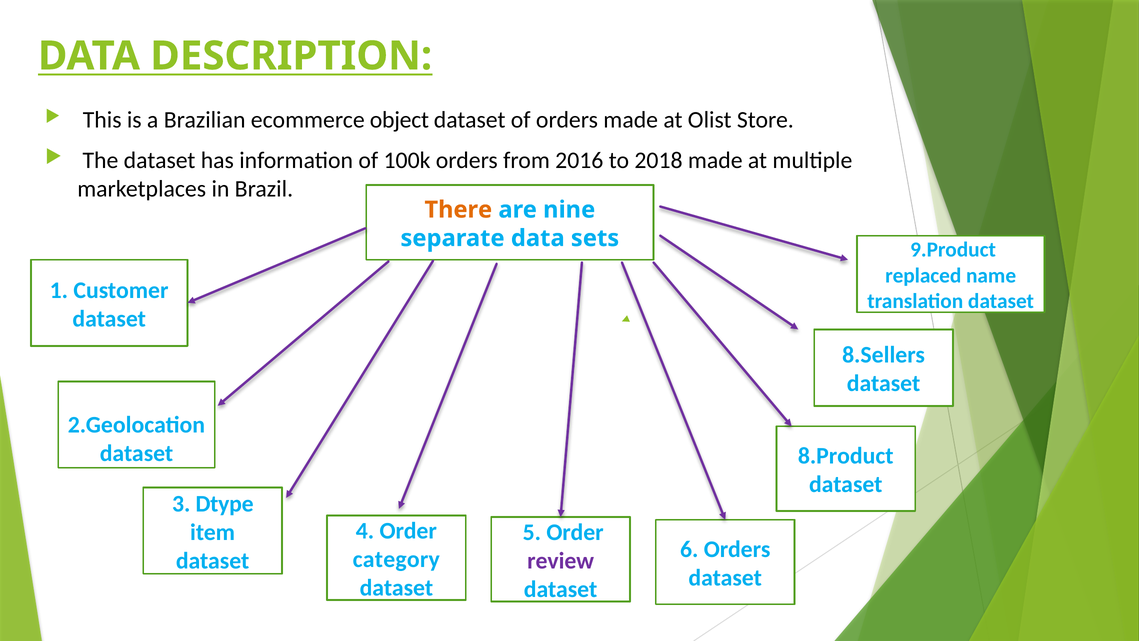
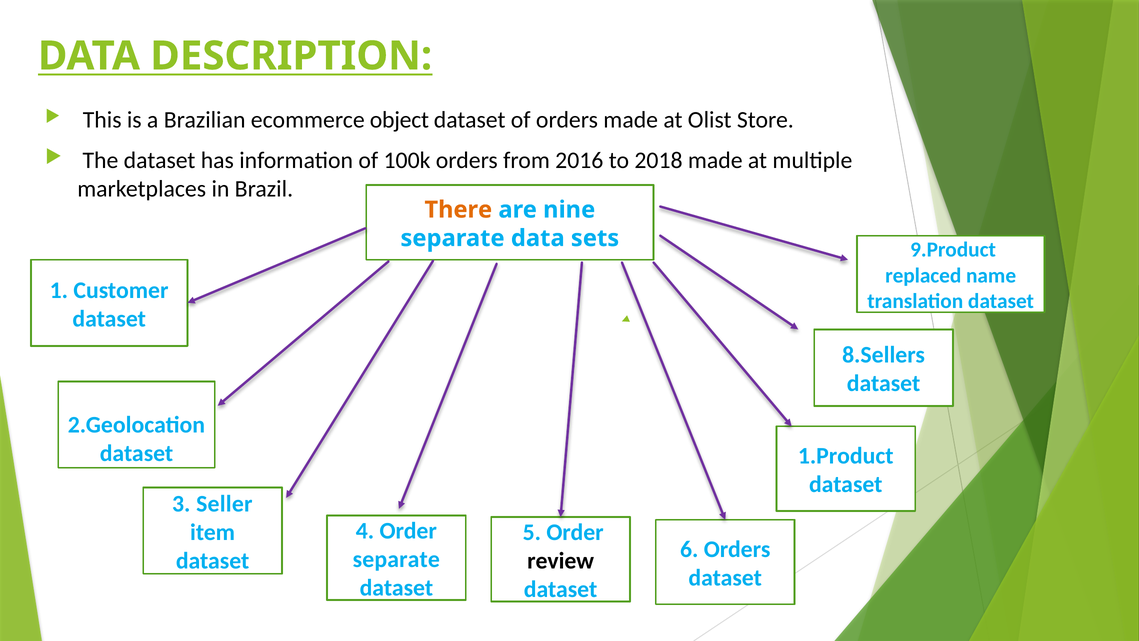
8.Product: 8.Product -> 1.Product
Dtype: Dtype -> Seller
category at (396, 559): category -> separate
review colour: purple -> black
